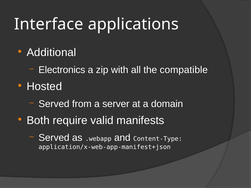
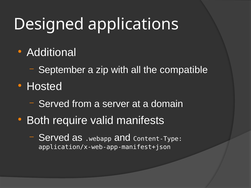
Interface: Interface -> Designed
Electronics: Electronics -> September
